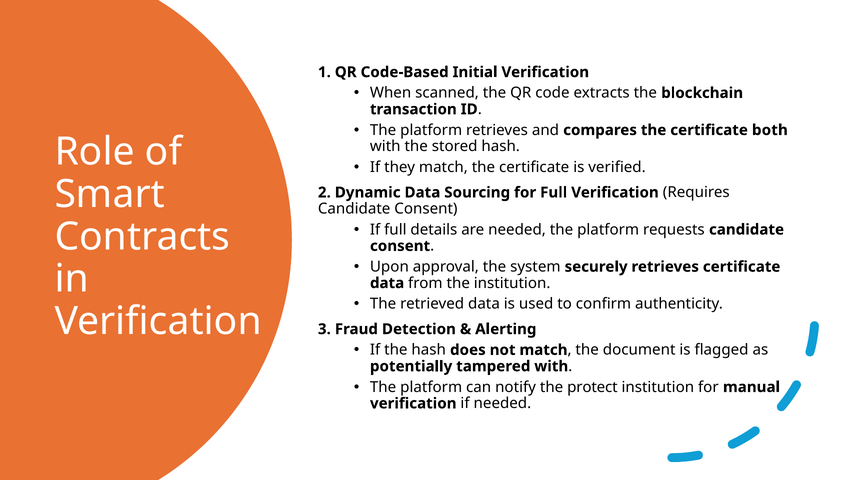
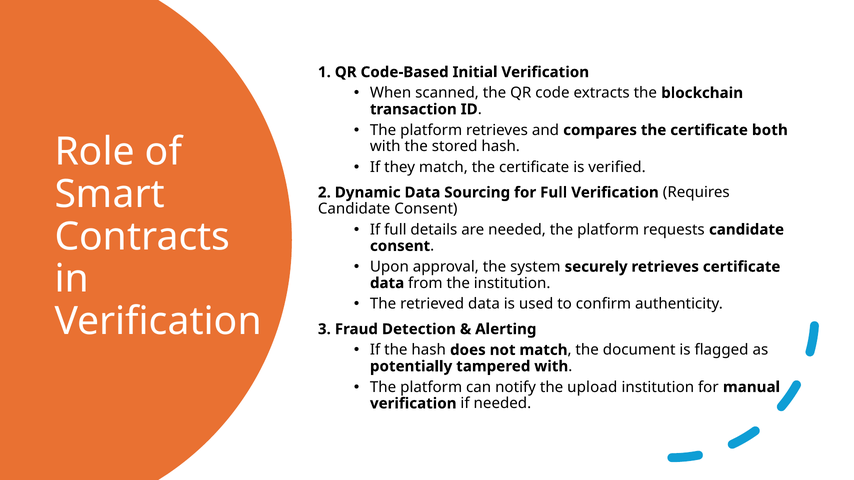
protect: protect -> upload
